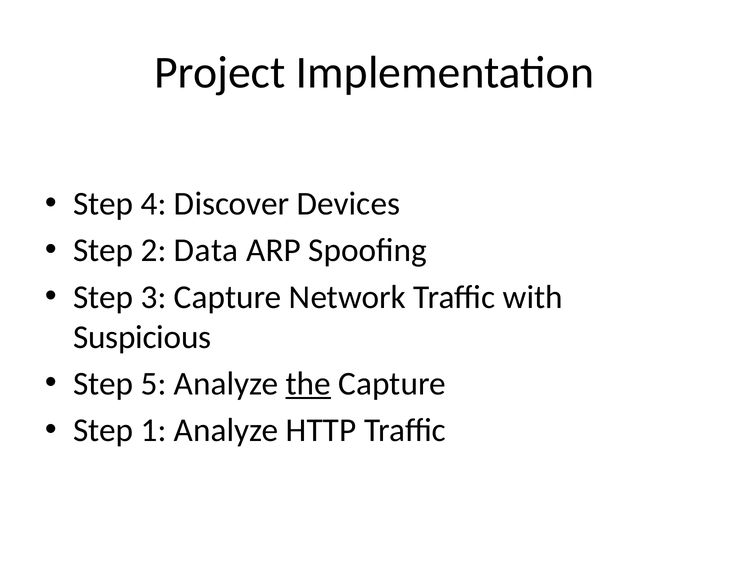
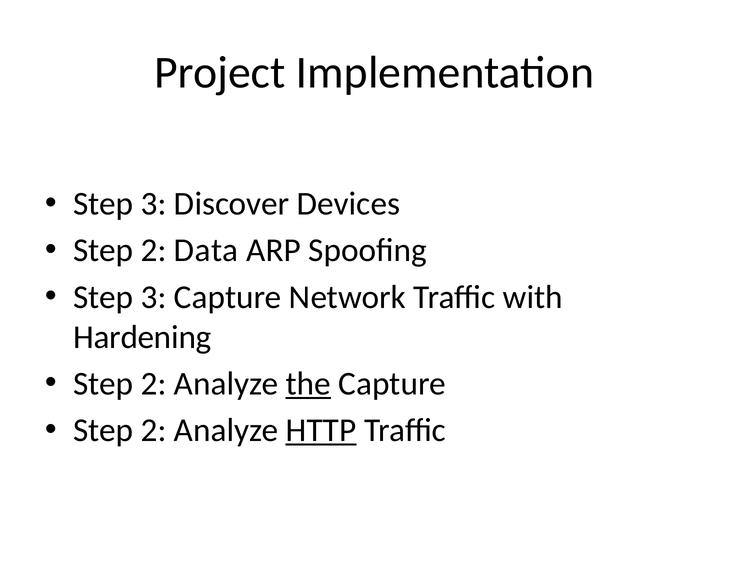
4 at (154, 204): 4 -> 3
Suspicious: Suspicious -> Hardening
5 at (154, 384): 5 -> 2
1 at (154, 430): 1 -> 2
HTTP underline: none -> present
